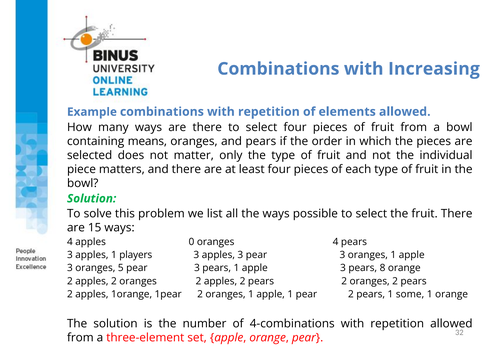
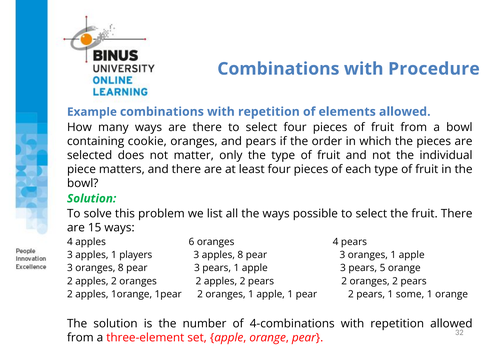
Increasing: Increasing -> Procedure
means: means -> cookie
0: 0 -> 6
apples 3: 3 -> 8
oranges 5: 5 -> 8
8: 8 -> 5
